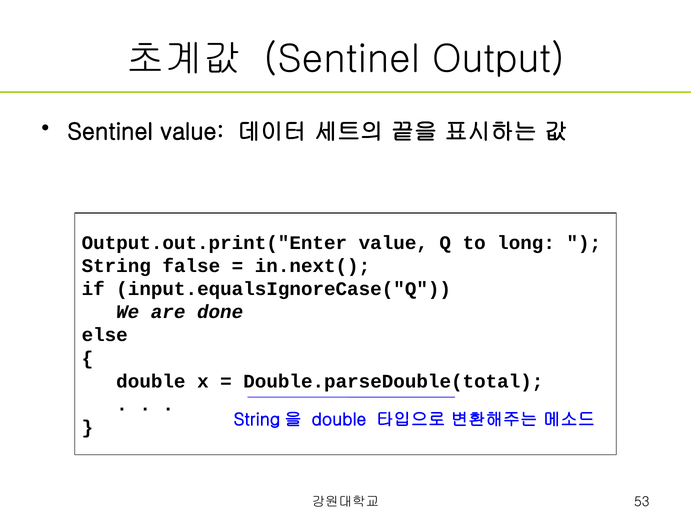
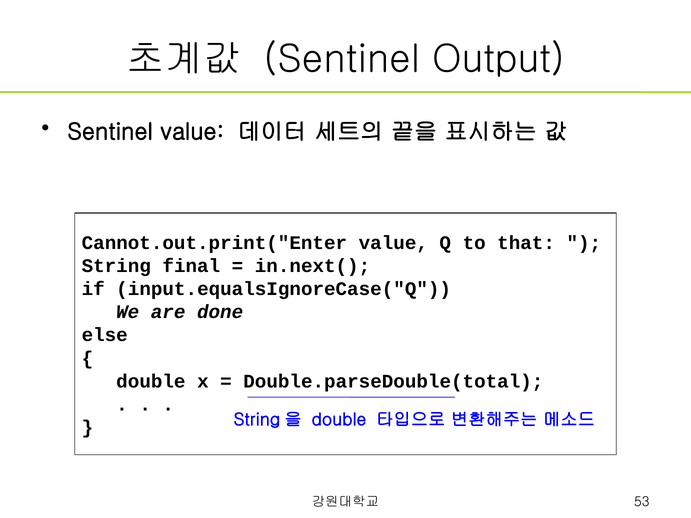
Output.out.print("Enter: Output.out.print("Enter -> Cannot.out.print("Enter
long: long -> that
false: false -> final
